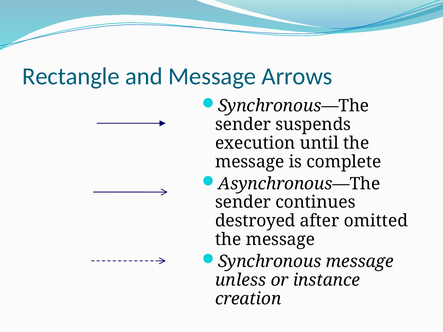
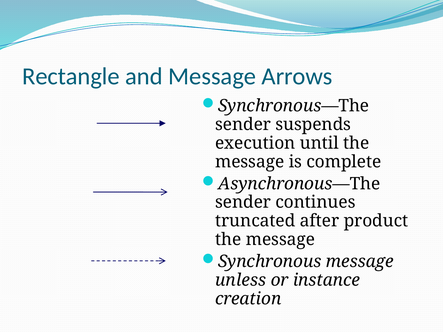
destroyed: destroyed -> truncated
omitted: omitted -> product
